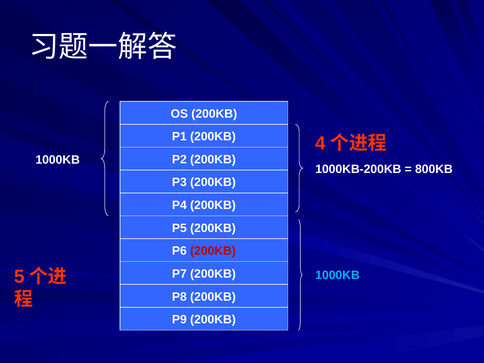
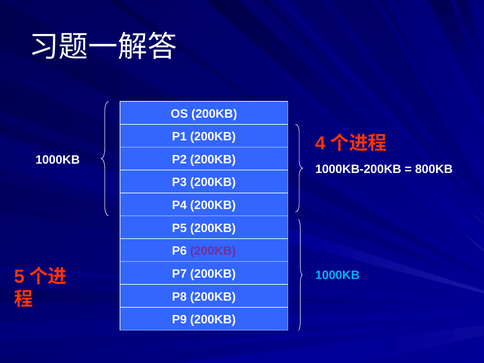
200KB at (213, 251) colour: red -> purple
